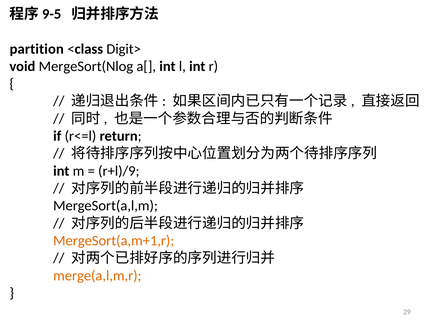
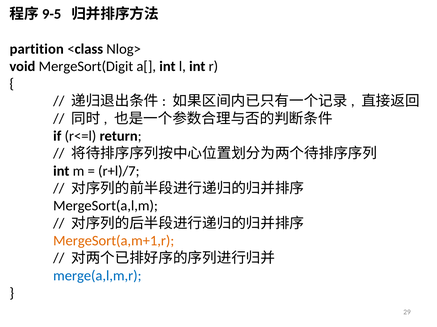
Digit>: Digit> -> Nlog>
MergeSort(Nlog: MergeSort(Nlog -> MergeSort(Digit
r+l)/9: r+l)/9 -> r+l)/7
merge(a,l,m,r colour: orange -> blue
